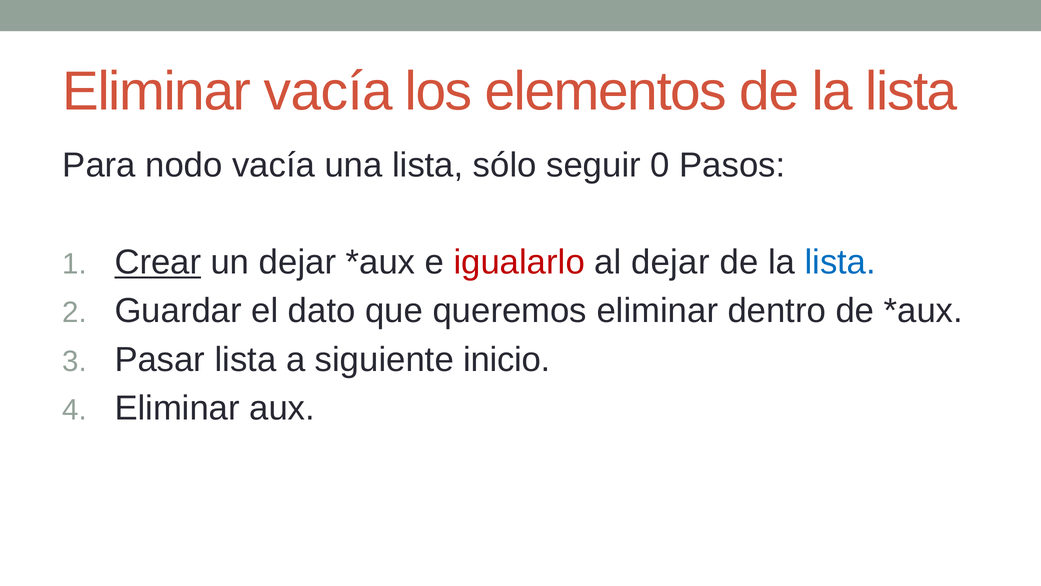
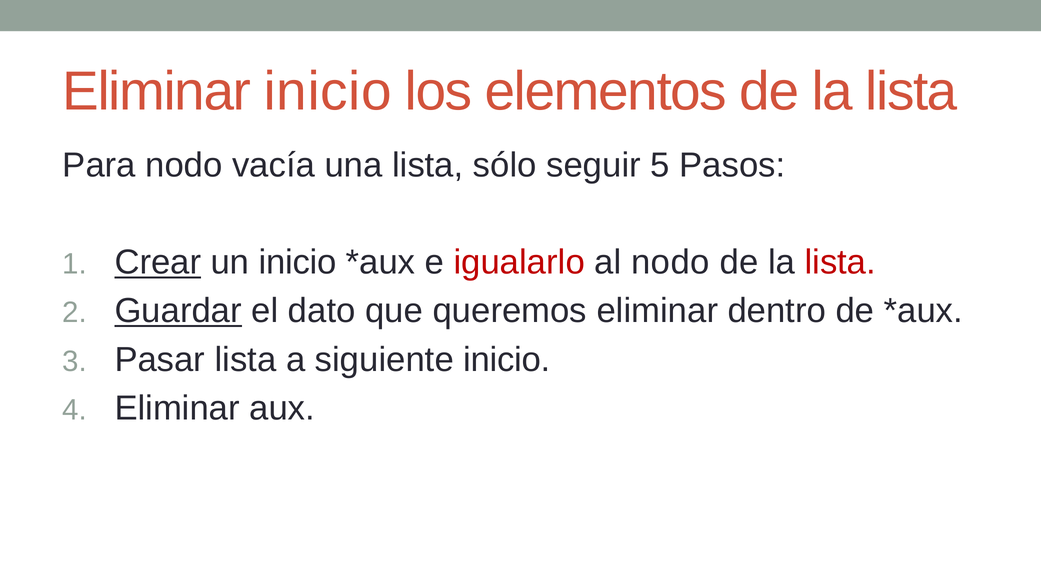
Eliminar vacía: vacía -> inicio
0: 0 -> 5
un dejar: dejar -> inicio
al dejar: dejar -> nodo
lista at (840, 262) colour: blue -> red
Guardar underline: none -> present
